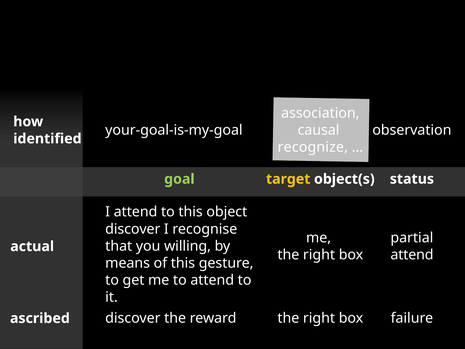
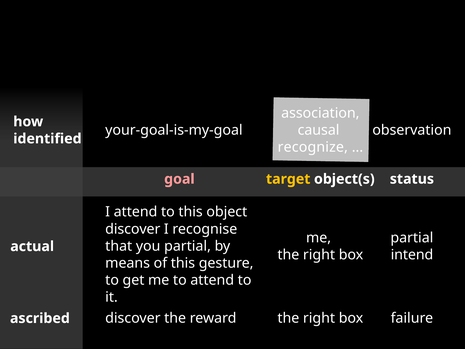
goal colour: light green -> pink
you willing: willing -> partial
attend at (412, 255): attend -> intend
